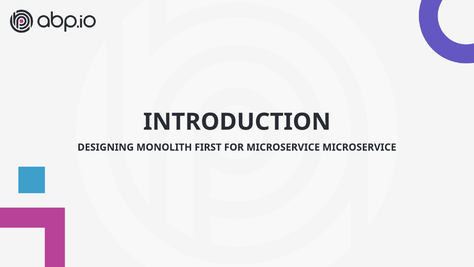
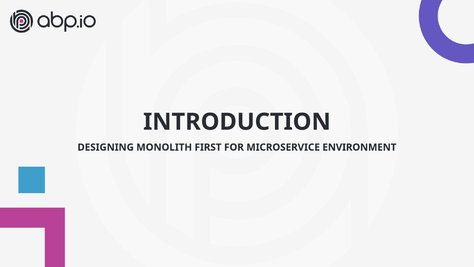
MICROSERVICE MICROSERVICE: MICROSERVICE -> ENVIRONMENT
